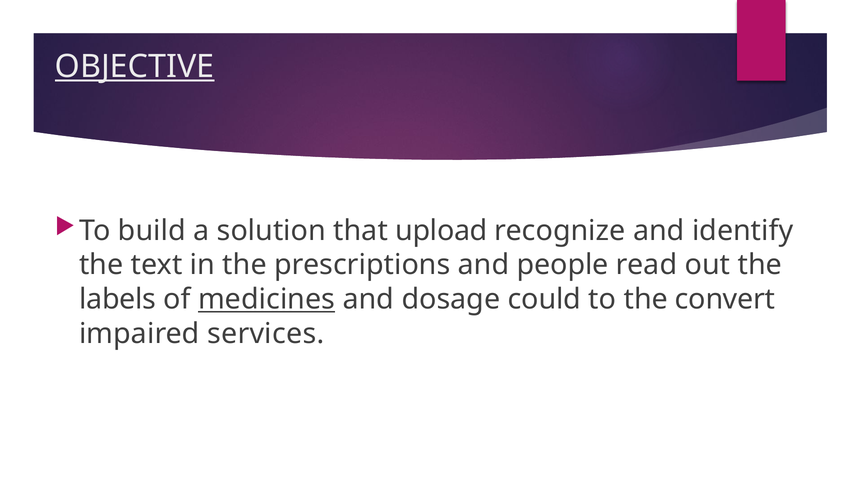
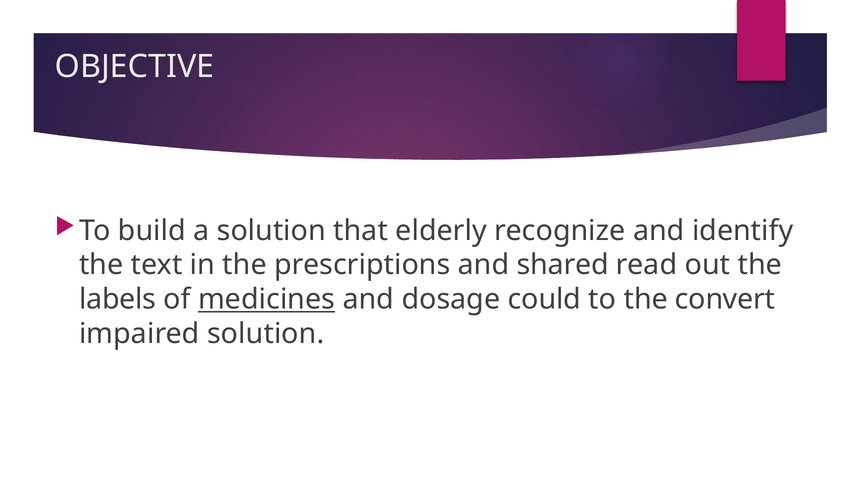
OBJECTIVE underline: present -> none
upload: upload -> elderly
people: people -> shared
impaired services: services -> solution
